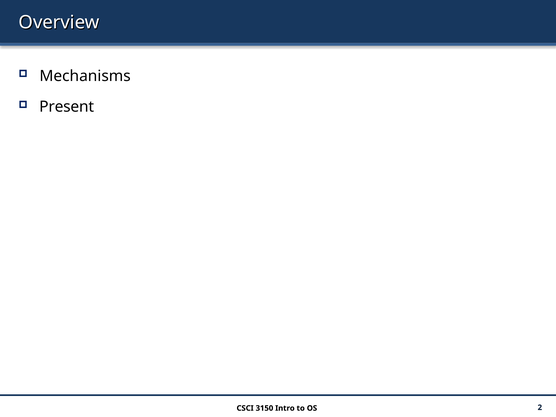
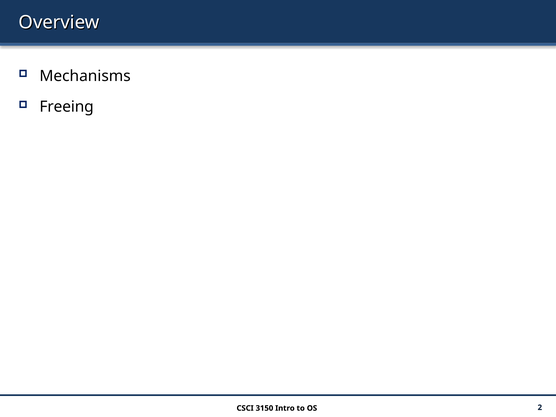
Present: Present -> Freeing
